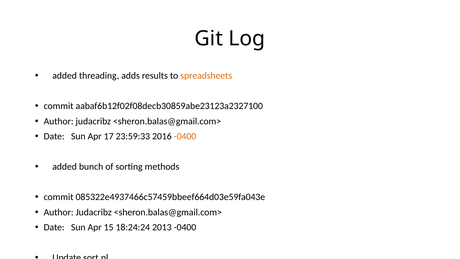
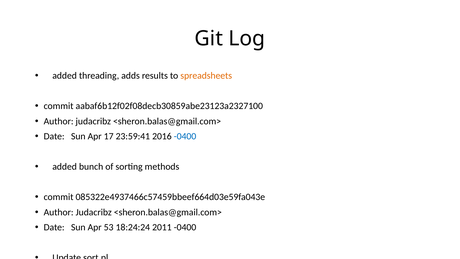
23:59:33: 23:59:33 -> 23:59:41
-0400 at (185, 136) colour: orange -> blue
15: 15 -> 53
2013: 2013 -> 2011
